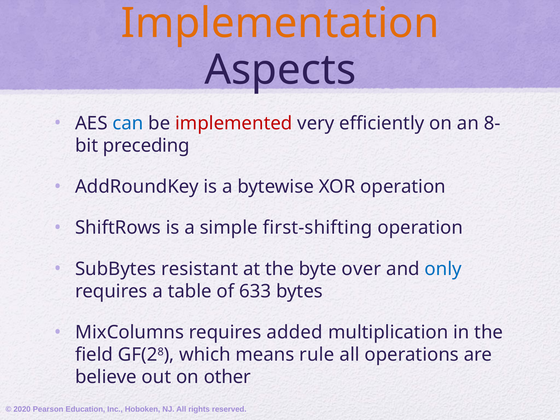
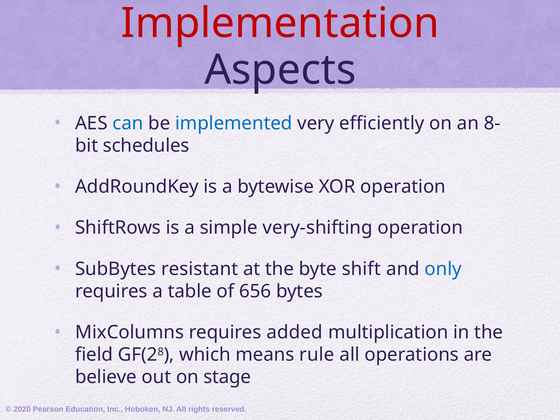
Implementation colour: orange -> red
implemented colour: red -> blue
preceding: preceding -> schedules
first-shifting: first-shifting -> very-shifting
over: over -> shift
633: 633 -> 656
other: other -> stage
